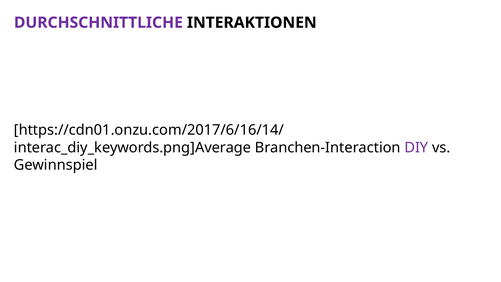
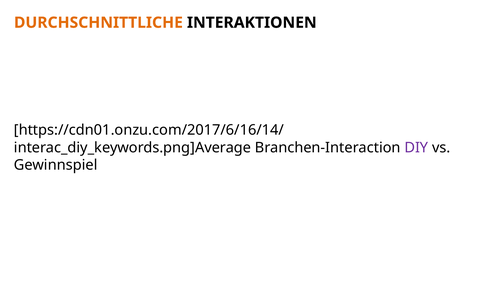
DURCHSCHNITTLICHE colour: purple -> orange
